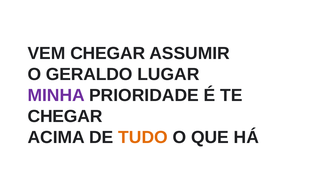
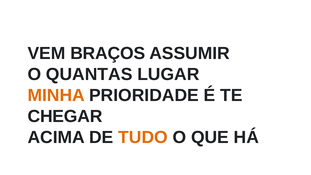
VEM CHEGAR: CHEGAR -> BRAÇOS
GERALDO: GERALDO -> QUANTAS
MINHA colour: purple -> orange
